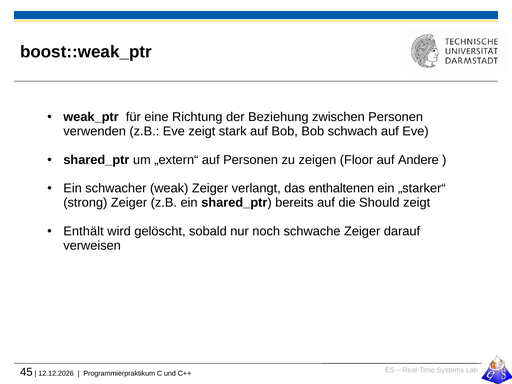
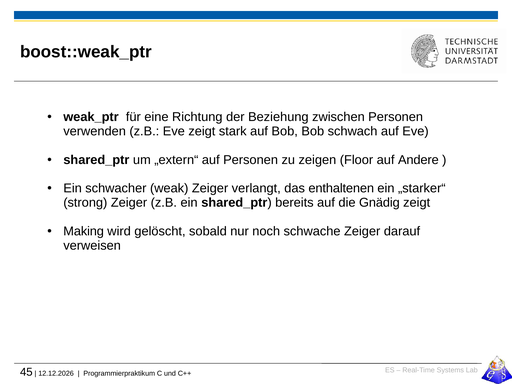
Should: Should -> Gnädig
Enthält: Enthält -> Making
